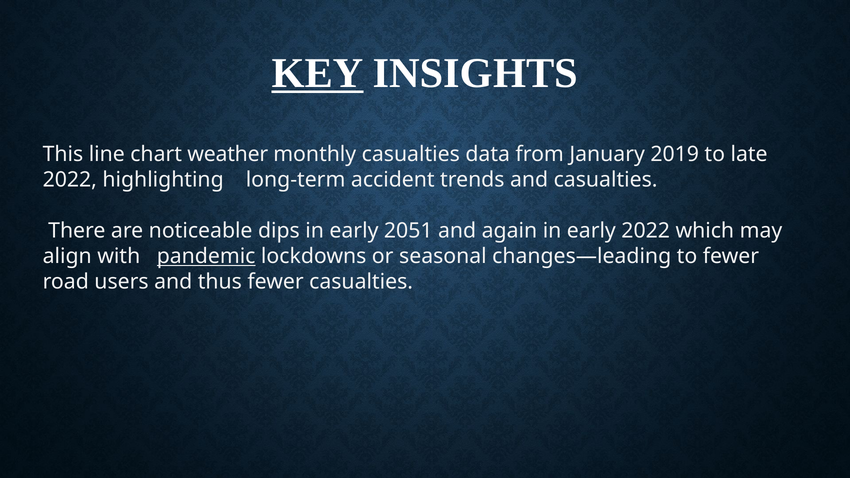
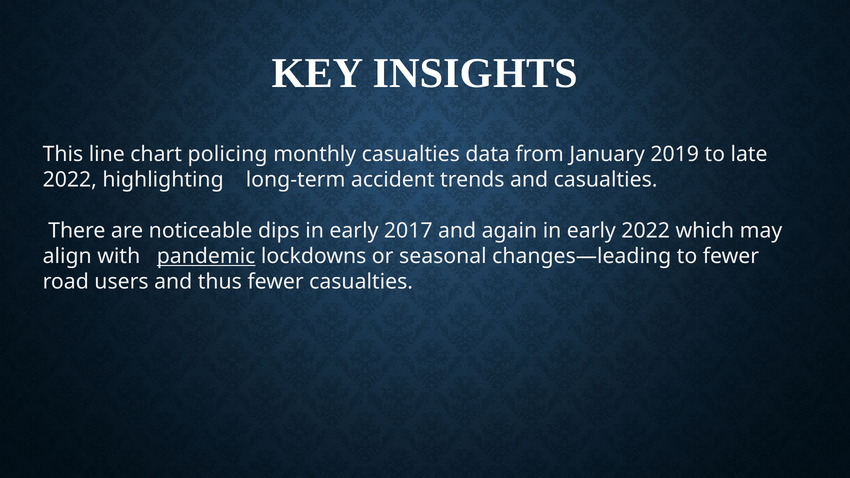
KEY underline: present -> none
weather: weather -> policing
2051: 2051 -> 2017
